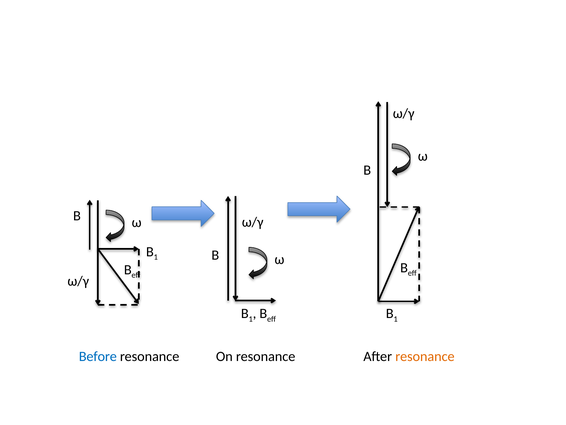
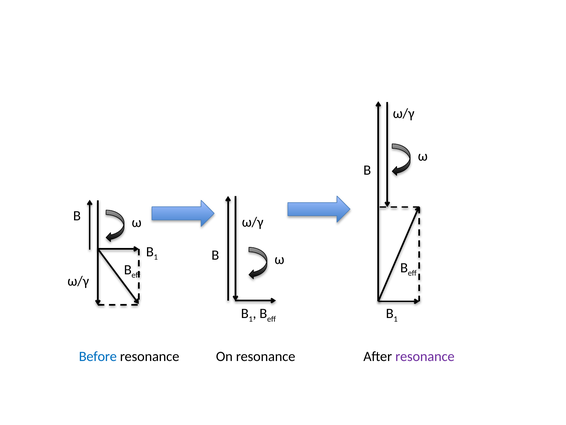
resonance at (425, 356) colour: orange -> purple
